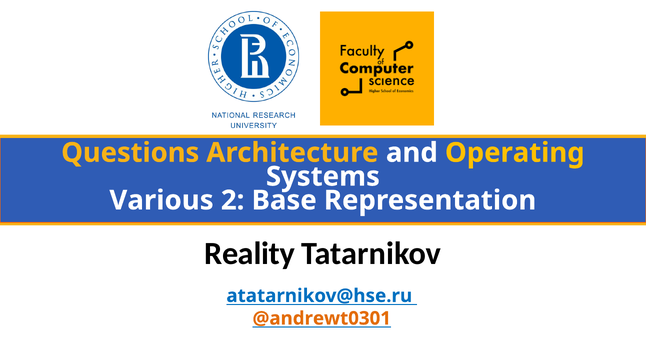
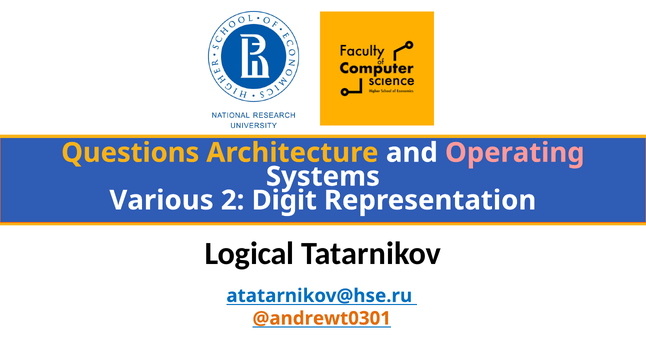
Operating colour: yellow -> pink
Base: Base -> Digit
Reality: Reality -> Logical
